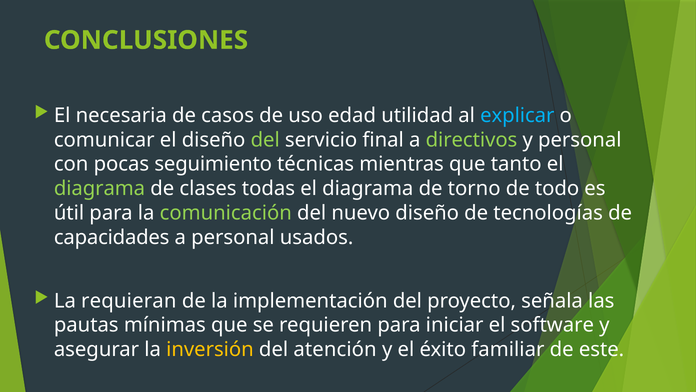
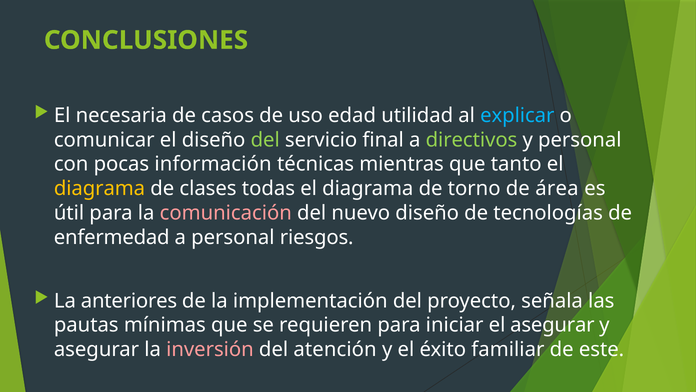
seguimiento: seguimiento -> información
diagrama at (100, 188) colour: light green -> yellow
todo: todo -> área
comunicación colour: light green -> pink
capacidades: capacidades -> enfermedad
usados: usados -> riesgos
requieran: requieran -> anteriores
el software: software -> asegurar
inversión colour: yellow -> pink
